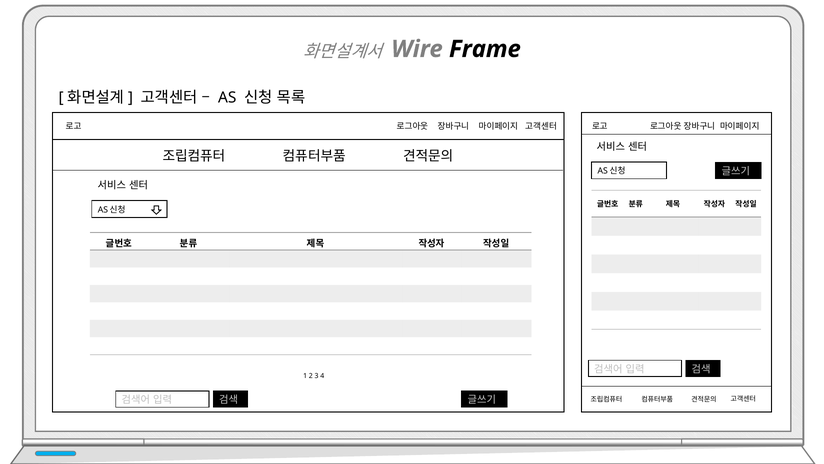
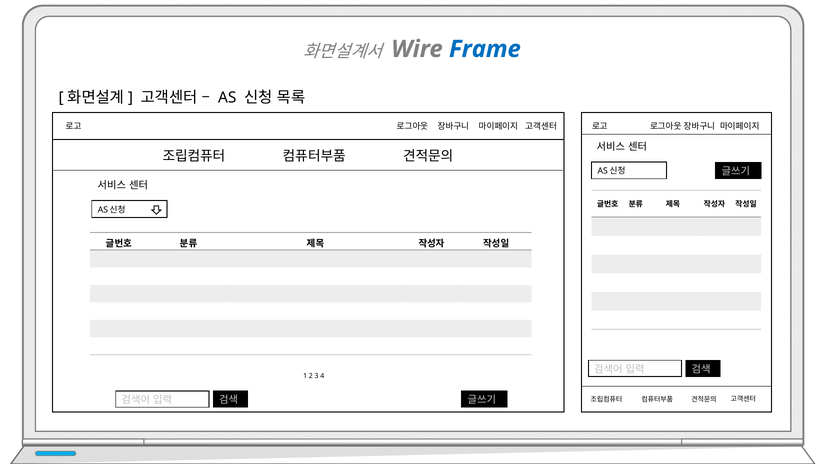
Frame colour: black -> blue
